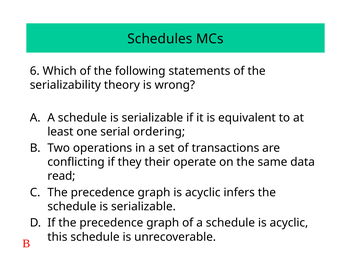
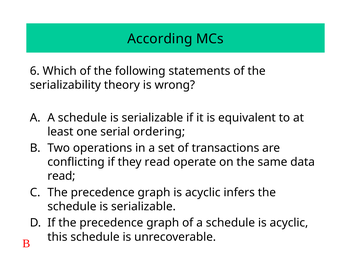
Schedules: Schedules -> According
they their: their -> read
